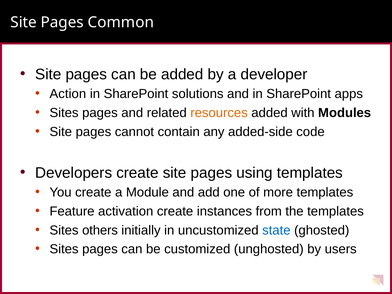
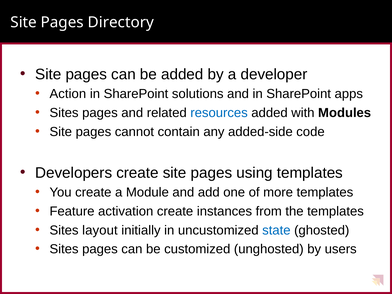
Common: Common -> Directory
resources colour: orange -> blue
others: others -> layout
